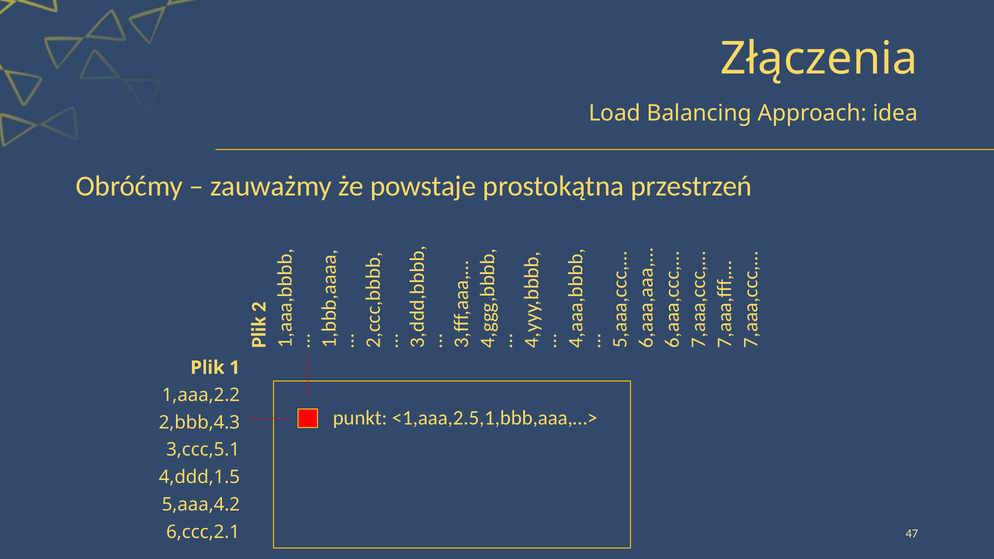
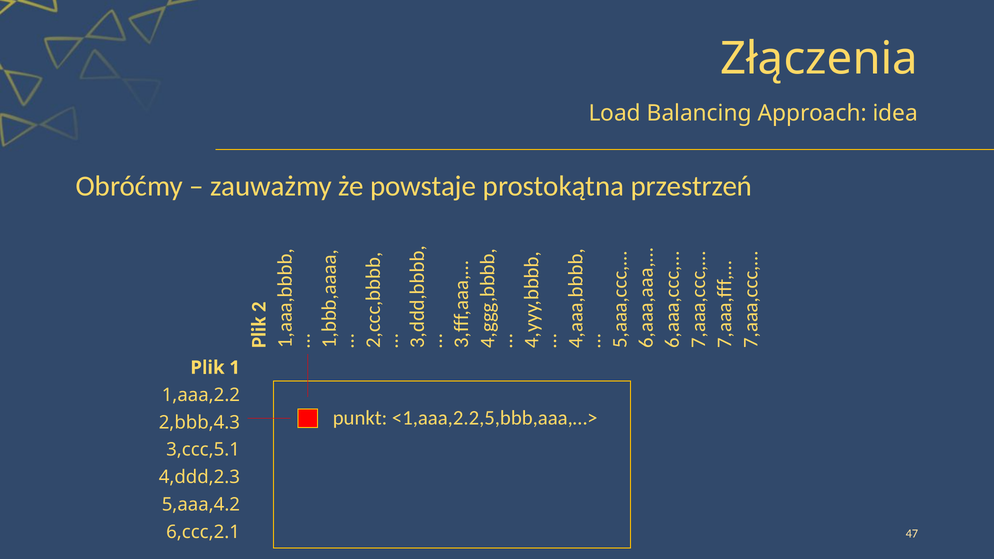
<1,aaa,2.5,1,bbb,aaa,…>: <1,aaa,2.5,1,bbb,aaa,…> -> <1,aaa,2.2,5,bbb,aaa,…>
4,ddd,1.5: 4,ddd,1.5 -> 4,ddd,2.3
